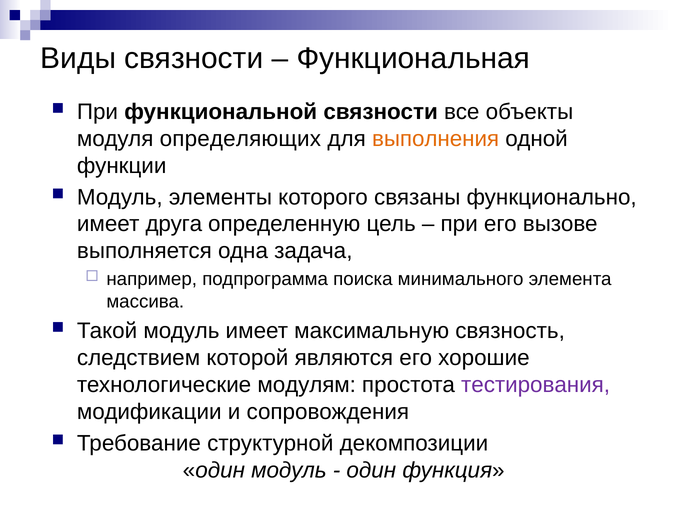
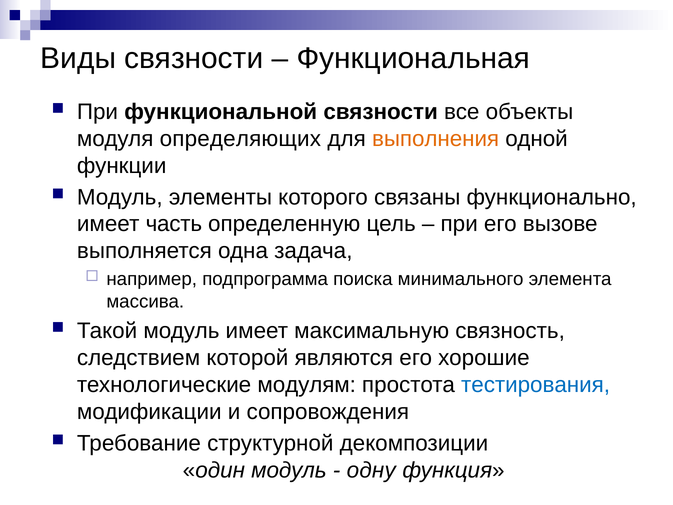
друга: друга -> часть
тестирования colour: purple -> blue
один at (371, 470): один -> одну
